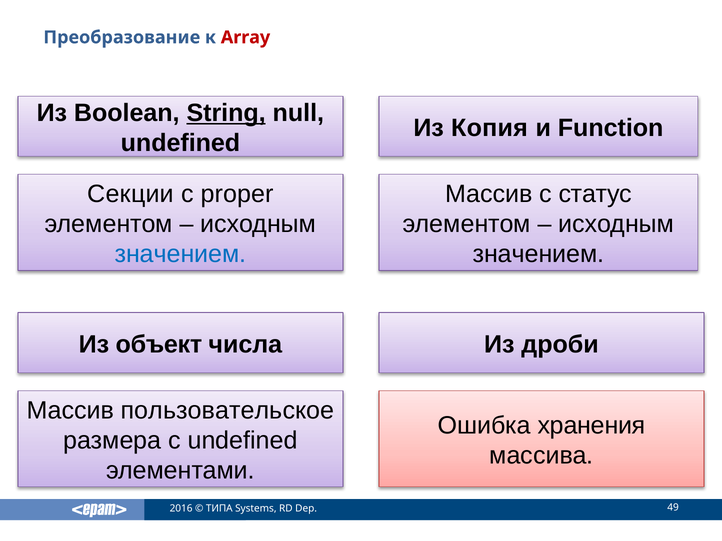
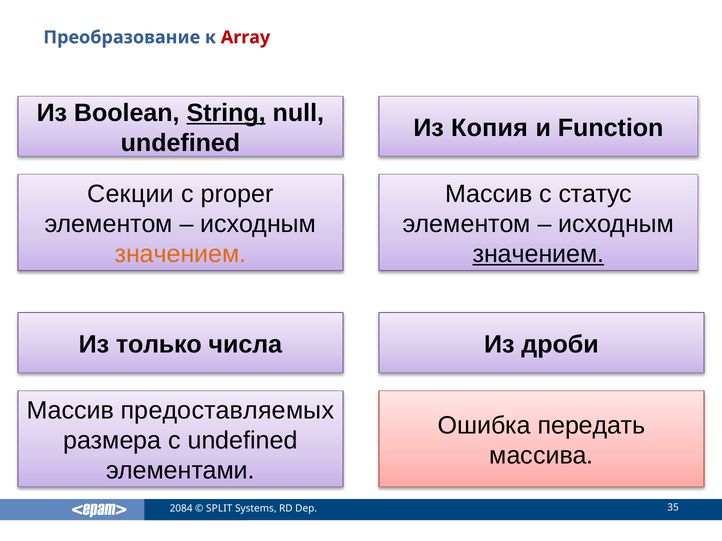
значением at (181, 254) colour: blue -> orange
значением at (539, 254) underline: none -> present
объект: объект -> только
пользовательское: пользовательское -> предоставляемых
хранения: хранения -> передать
2016: 2016 -> 2084
ТИПА: ТИПА -> SPLIT
49: 49 -> 35
